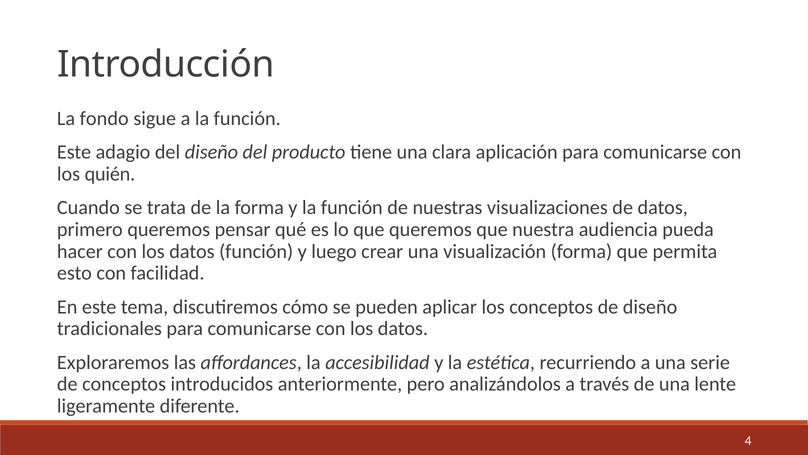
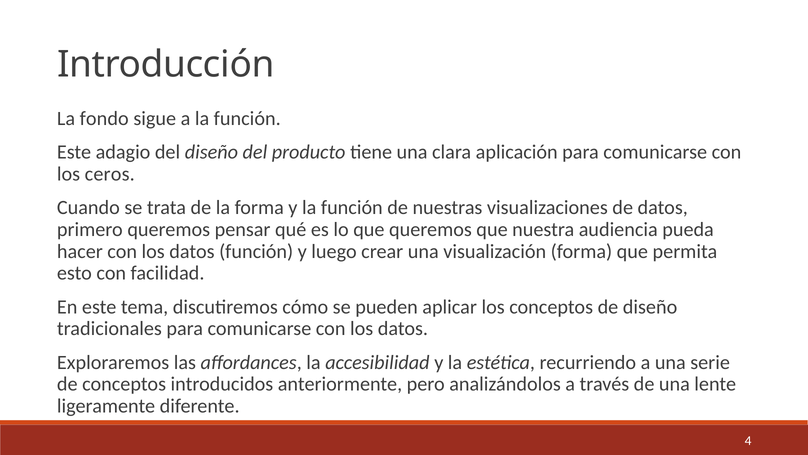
quién: quién -> ceros
